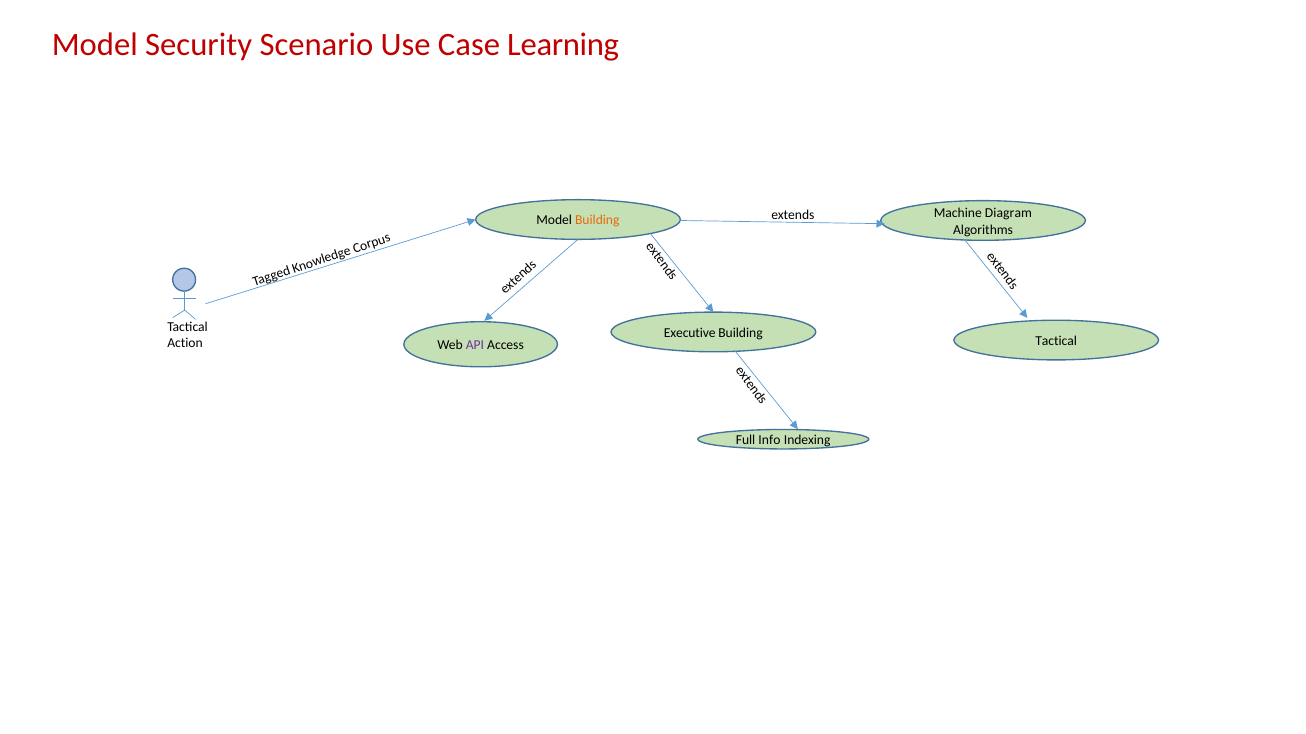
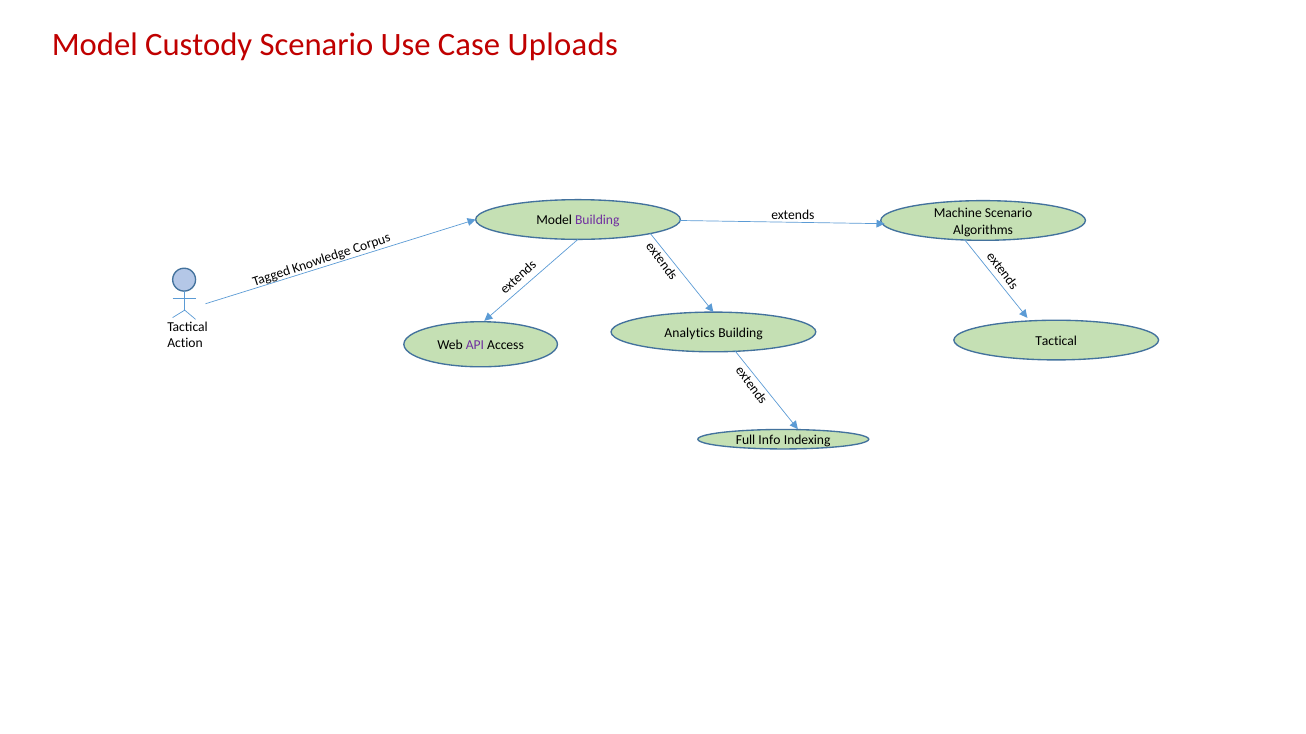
Security: Security -> Custody
Learning: Learning -> Uploads
Machine Diagram: Diagram -> Scenario
Building at (597, 221) colour: orange -> purple
Executive: Executive -> Analytics
